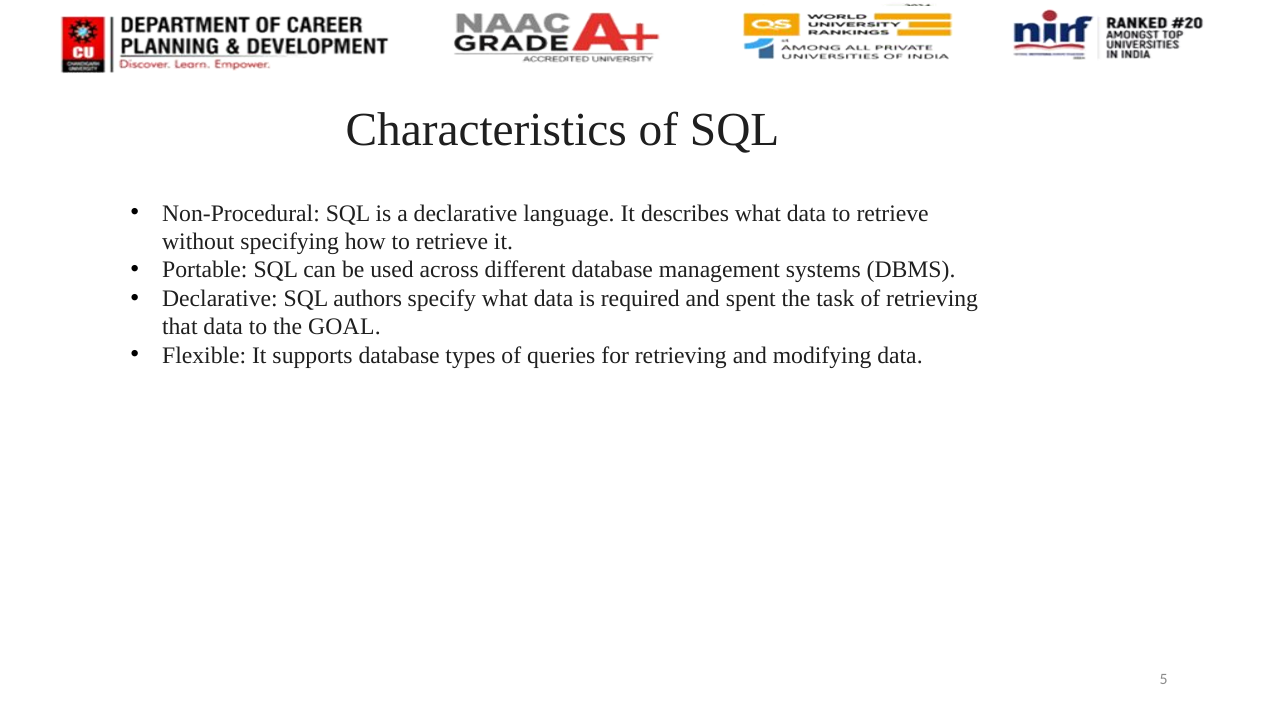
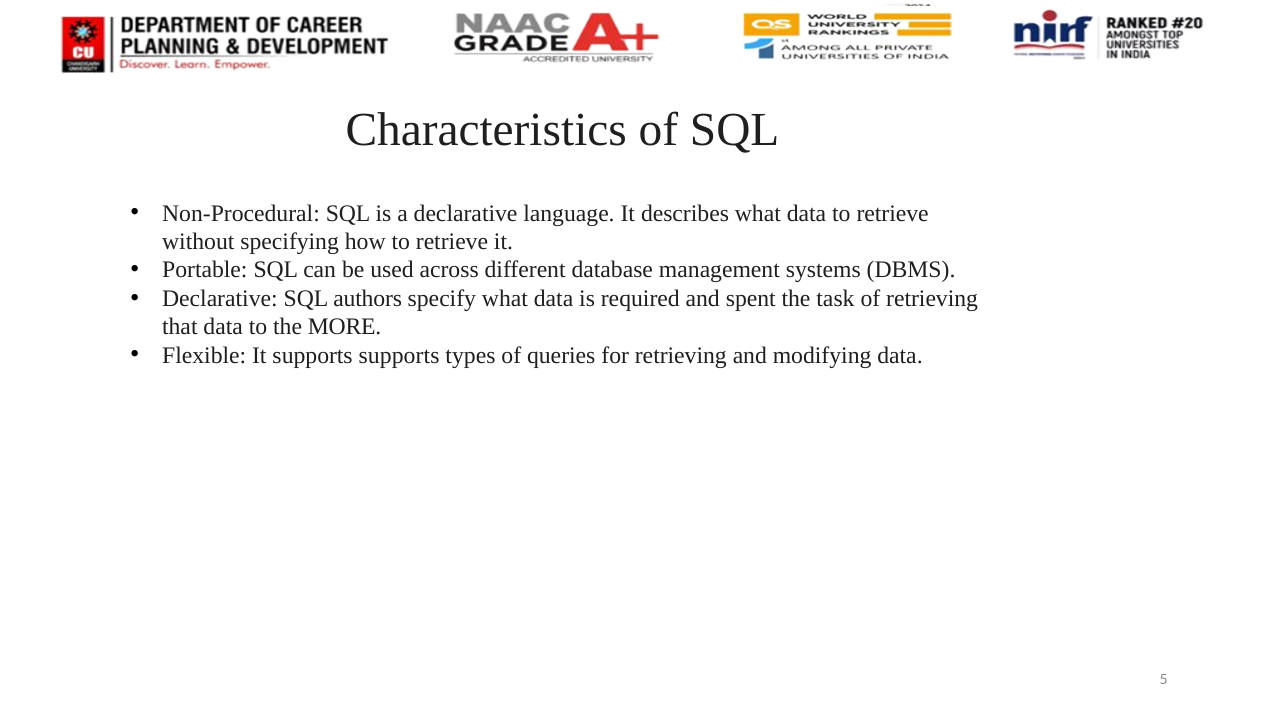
GOAL: GOAL -> MORE
supports database: database -> supports
